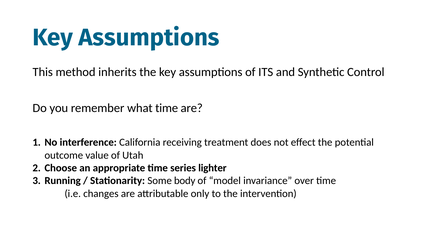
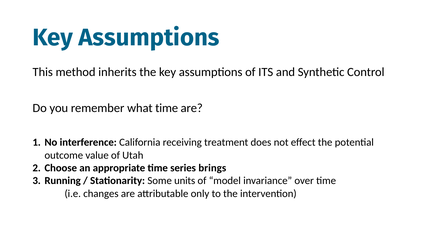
lighter: lighter -> brings
body: body -> units
